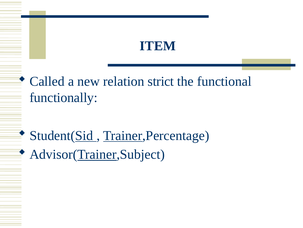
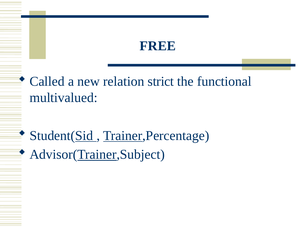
ITEM: ITEM -> FREE
functionally: functionally -> multivalued
